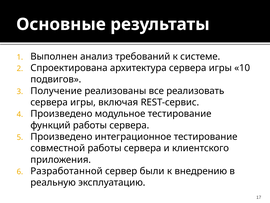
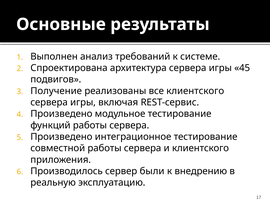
10: 10 -> 45
все реализовать: реализовать -> клиентского
Разработанной: Разработанной -> Производилось
